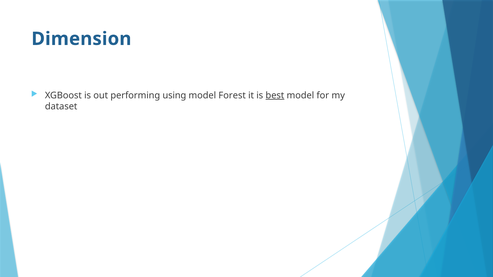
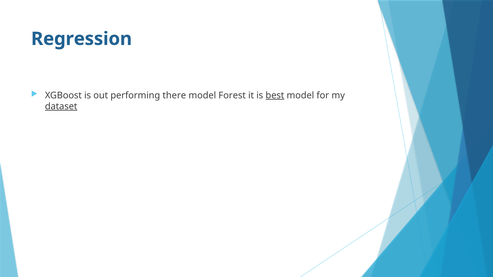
Dimension: Dimension -> Regression
using: using -> there
dataset underline: none -> present
